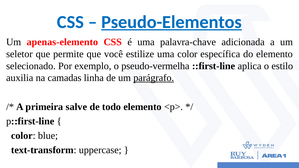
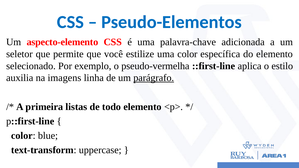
Pseudo-Elementos underline: present -> none
apenas-elemento: apenas-elemento -> aspecto-elemento
camadas: camadas -> imagens
salve: salve -> listas
